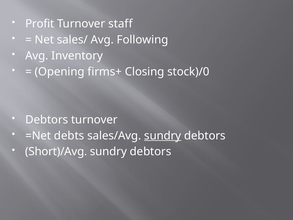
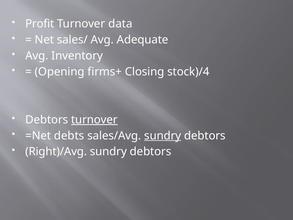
staff: staff -> data
Following: Following -> Adequate
stock)/0: stock)/0 -> stock)/4
turnover at (94, 120) underline: none -> present
Short)/Avg: Short)/Avg -> Right)/Avg
